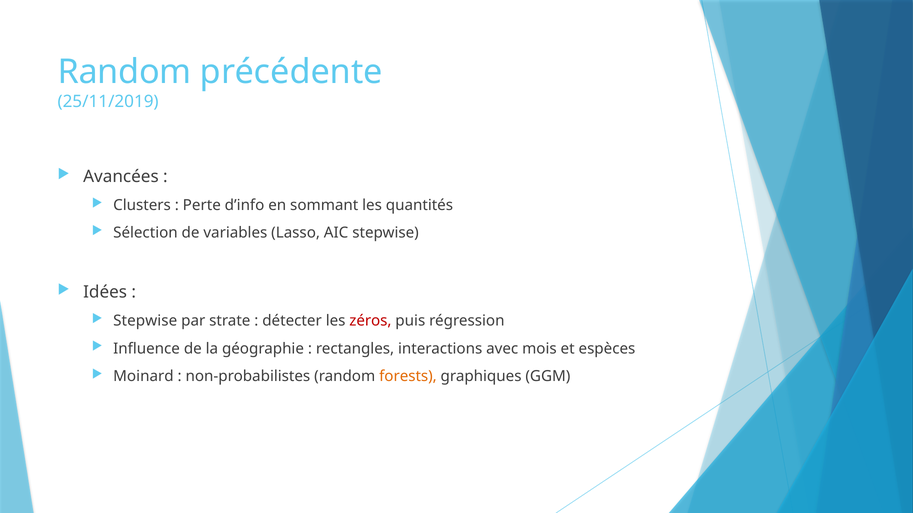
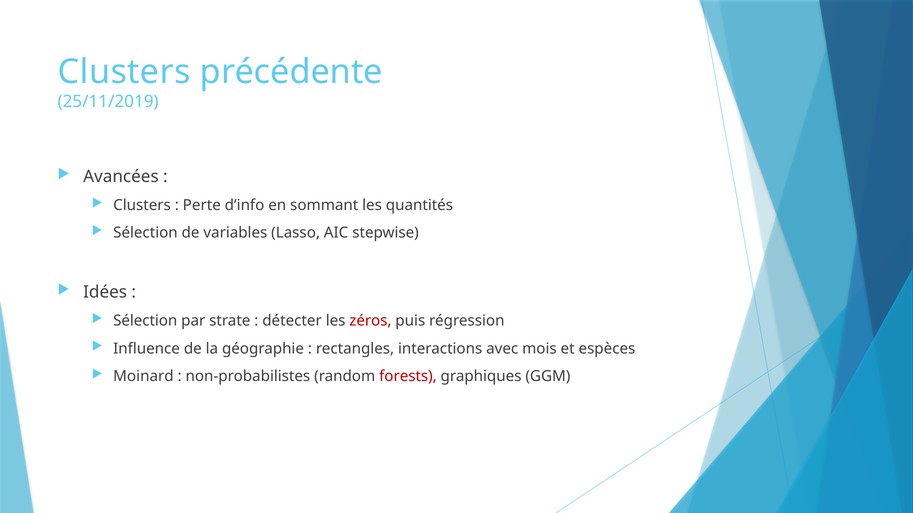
Random at (124, 72): Random -> Clusters
Stepwise at (145, 321): Stepwise -> Sélection
forests colour: orange -> red
